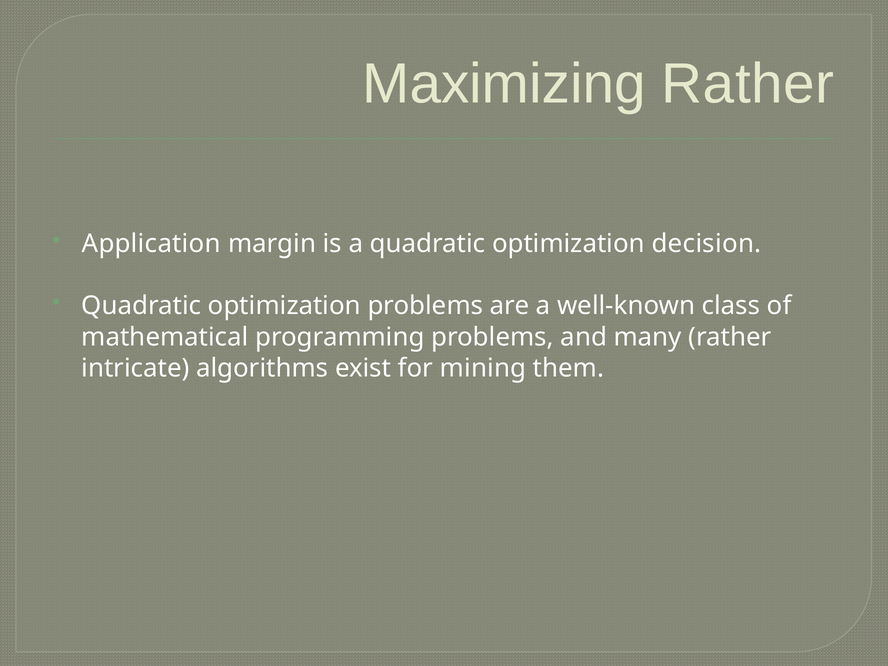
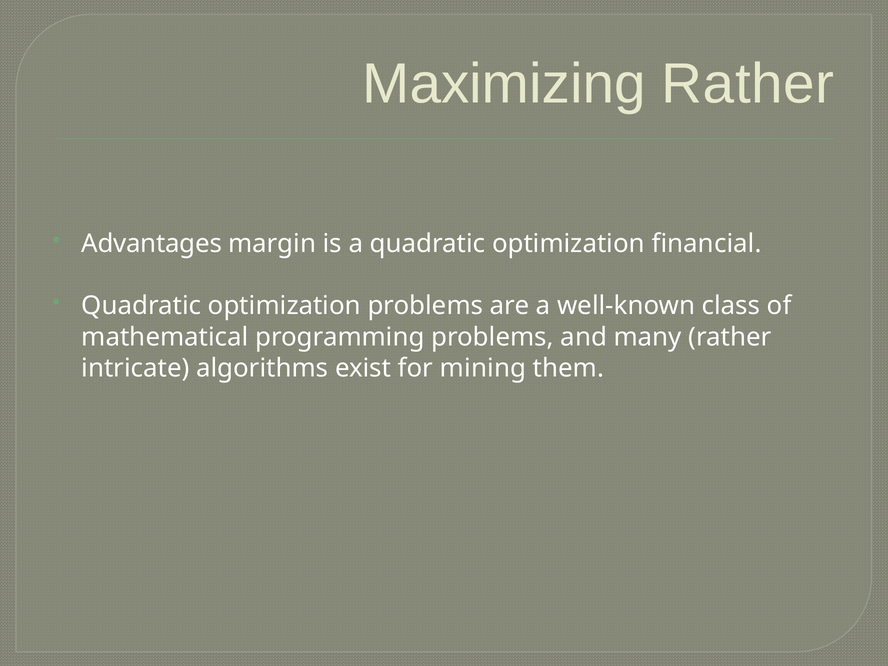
Application: Application -> Advantages
decision: decision -> financial
